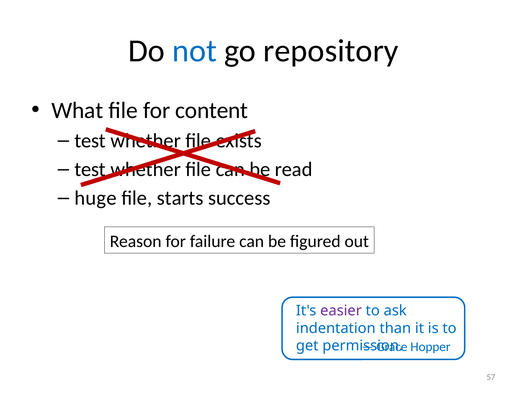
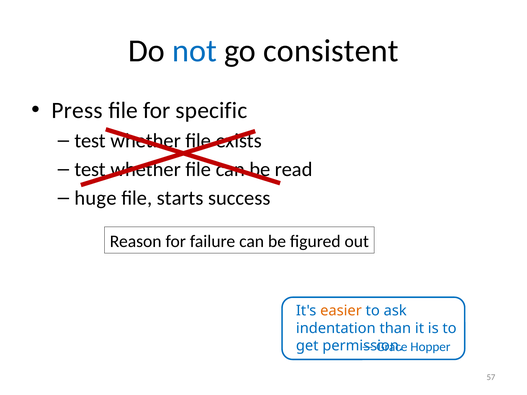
repository: repository -> consistent
What: What -> Press
content: content -> specific
easier colour: purple -> orange
